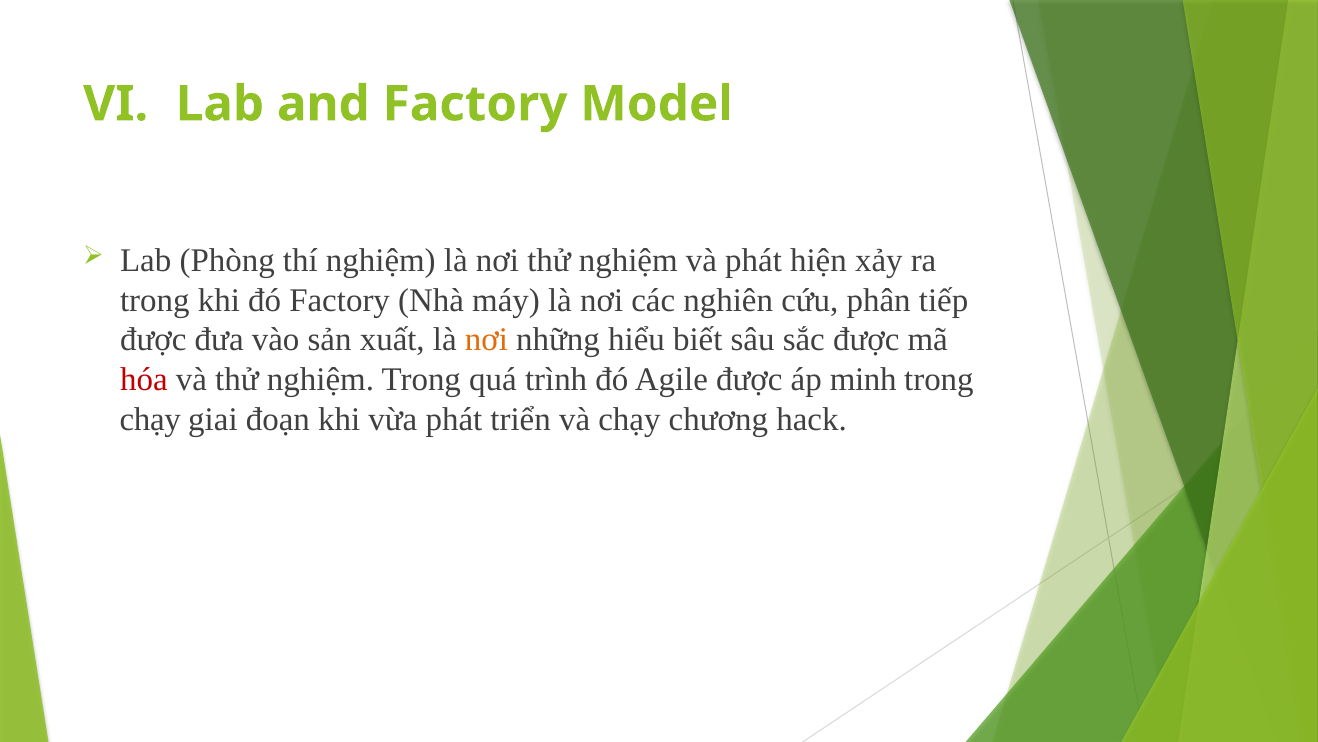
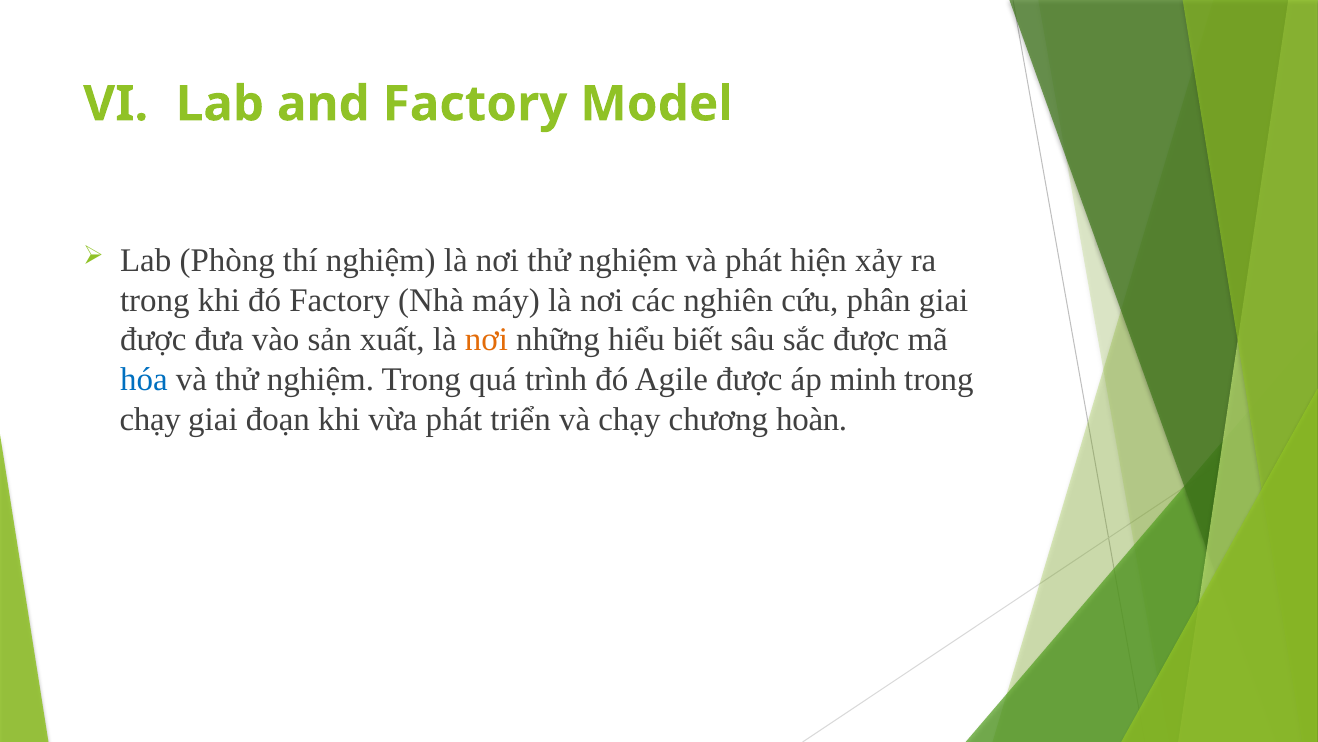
phân tiếp: tiếp -> giai
hóa colour: red -> blue
hack: hack -> hoàn
